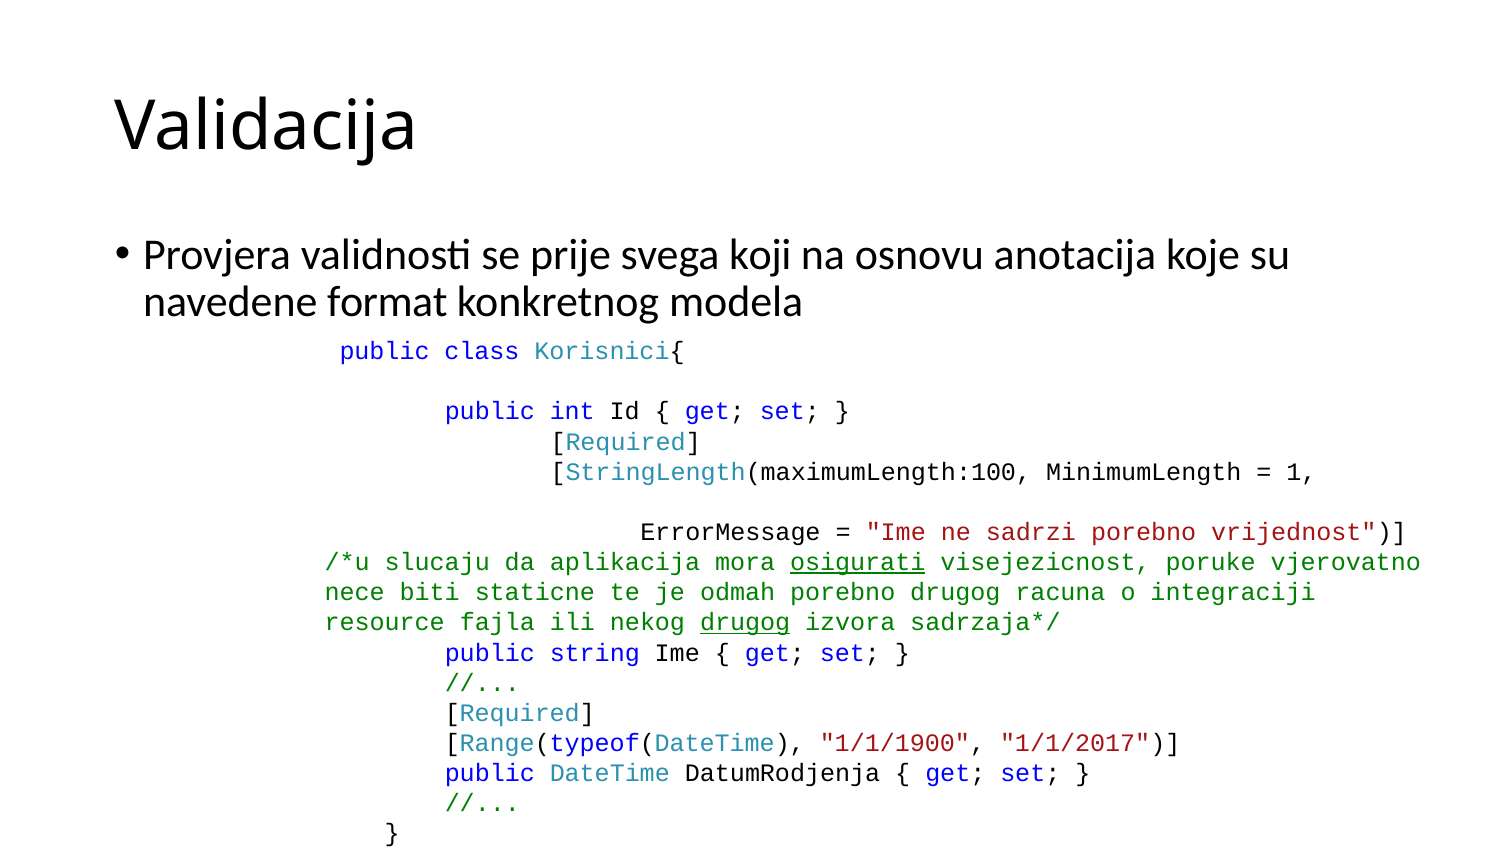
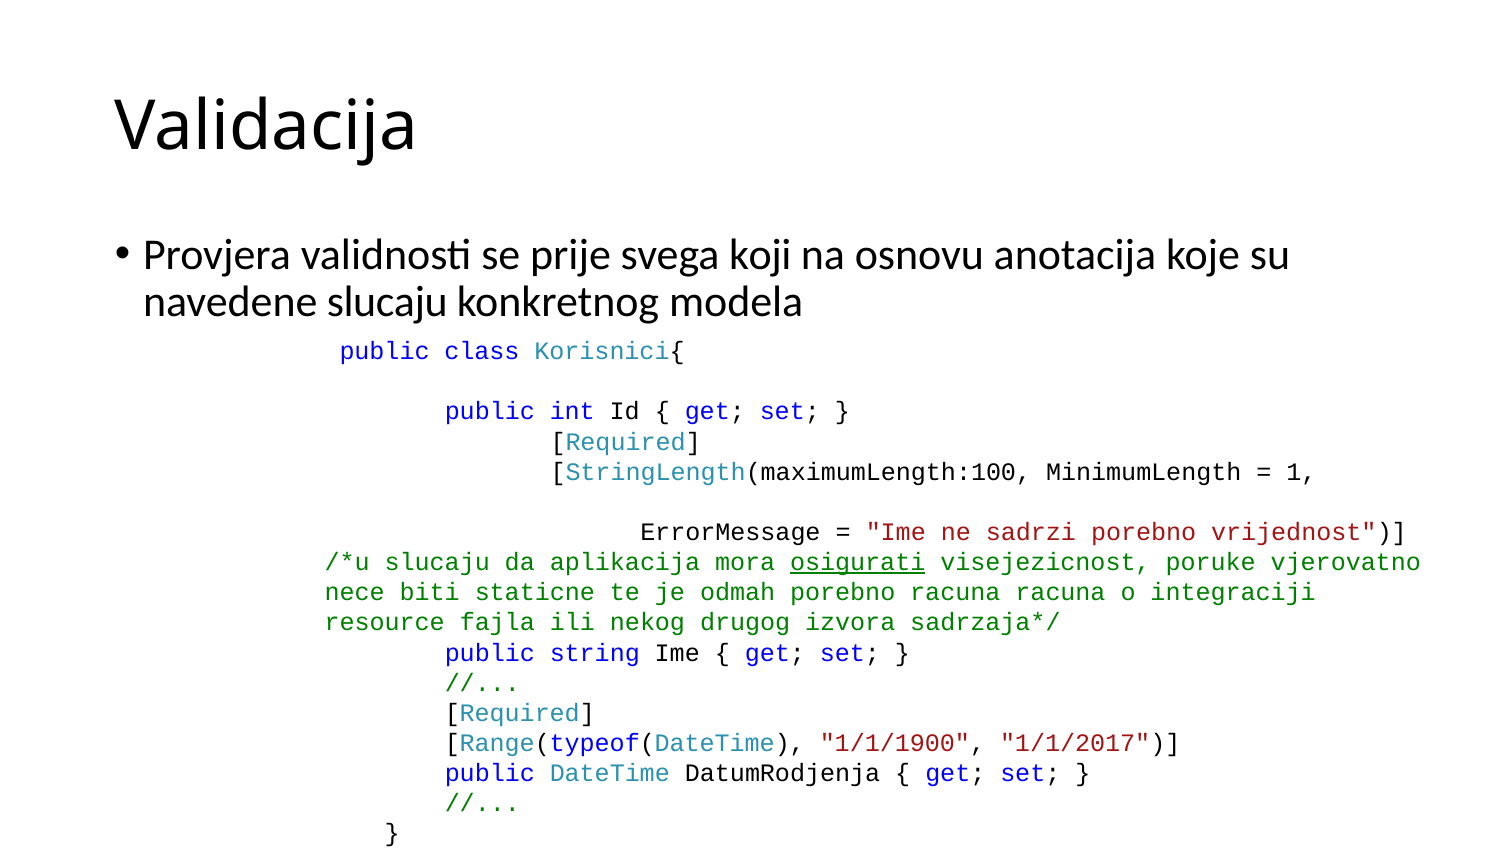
navedene format: format -> slucaju
porebno drugog: drugog -> racuna
drugog at (745, 622) underline: present -> none
